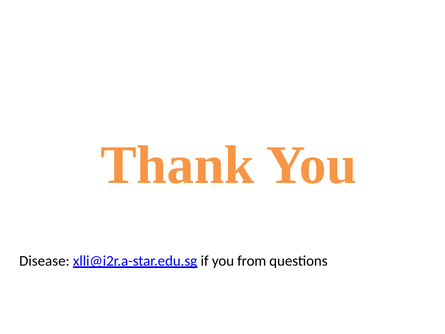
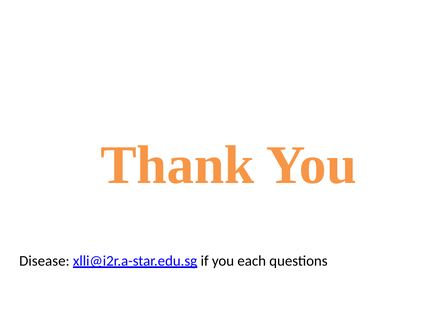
from: from -> each
